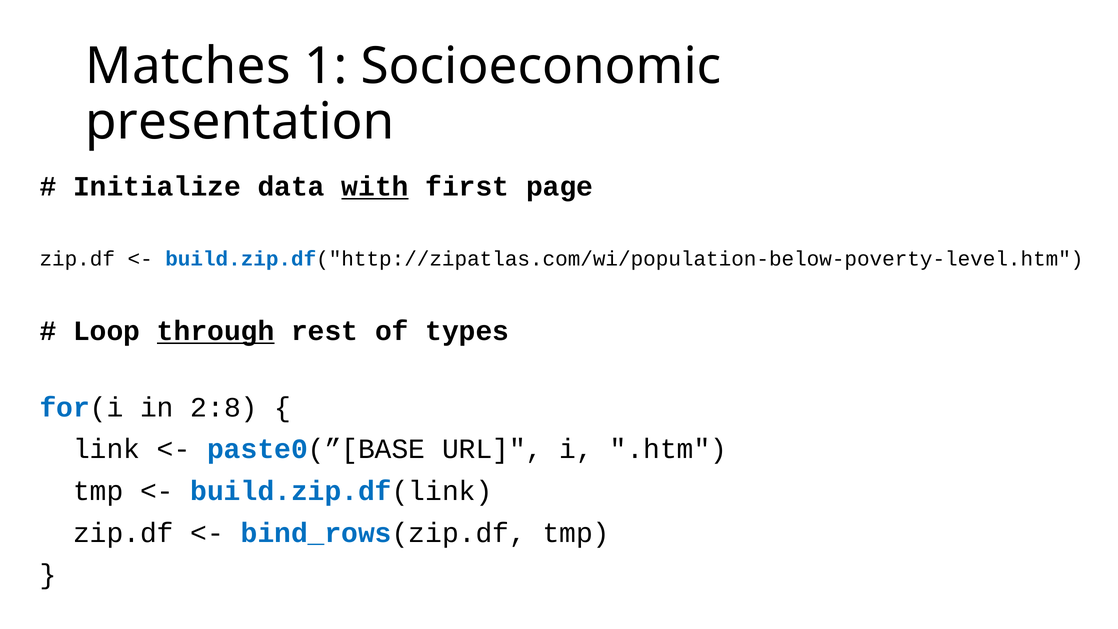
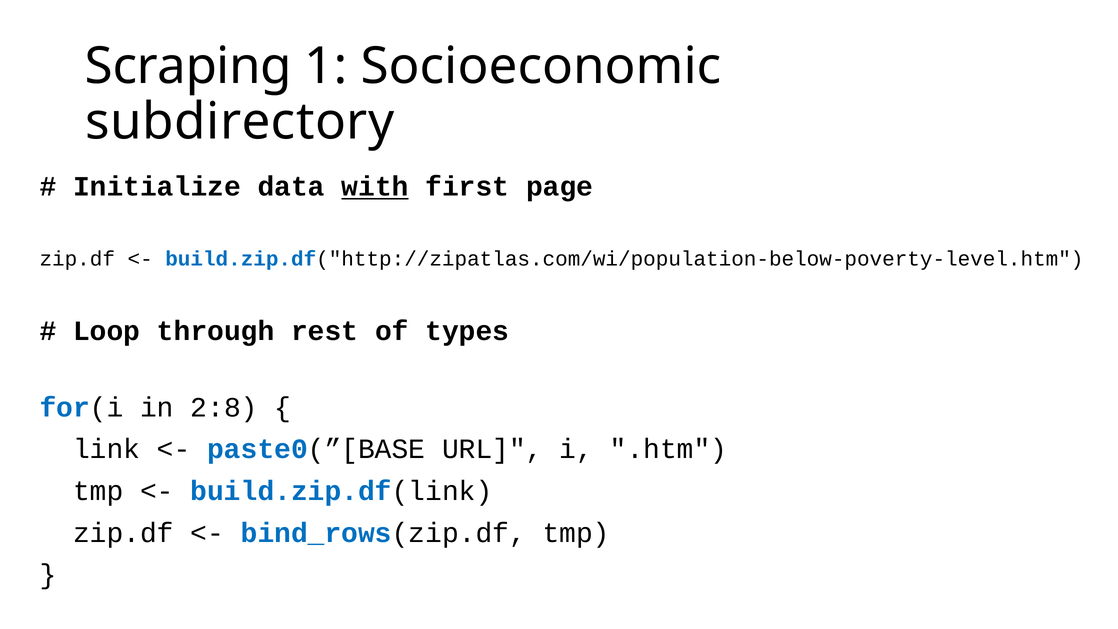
Matches: Matches -> Scraping
presentation: presentation -> subdirectory
through underline: present -> none
